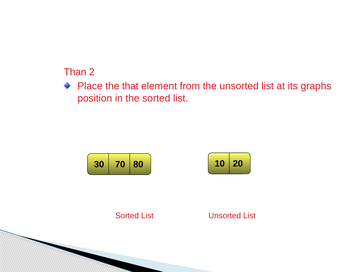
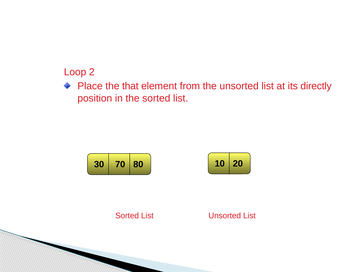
Than: Than -> Loop
graphs: graphs -> directly
